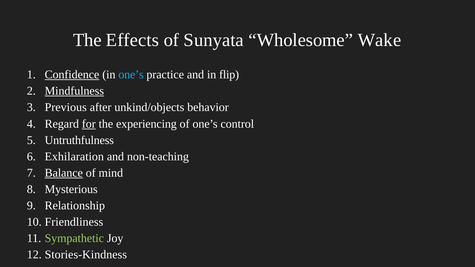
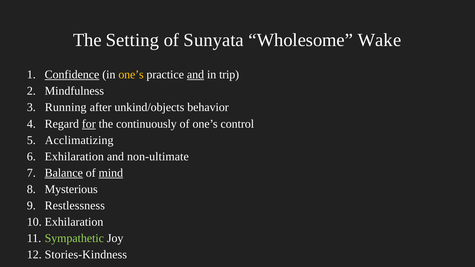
Effects: Effects -> Setting
one’s at (131, 75) colour: light blue -> yellow
and at (195, 75) underline: none -> present
flip: flip -> trip
Mindfulness underline: present -> none
Previous: Previous -> Running
experiencing: experiencing -> continuously
Untruthfulness: Untruthfulness -> Acclimatizing
non-teaching: non-teaching -> non-ultimate
mind underline: none -> present
Relationship: Relationship -> Restlessness
Friendliness at (74, 222): Friendliness -> Exhilaration
